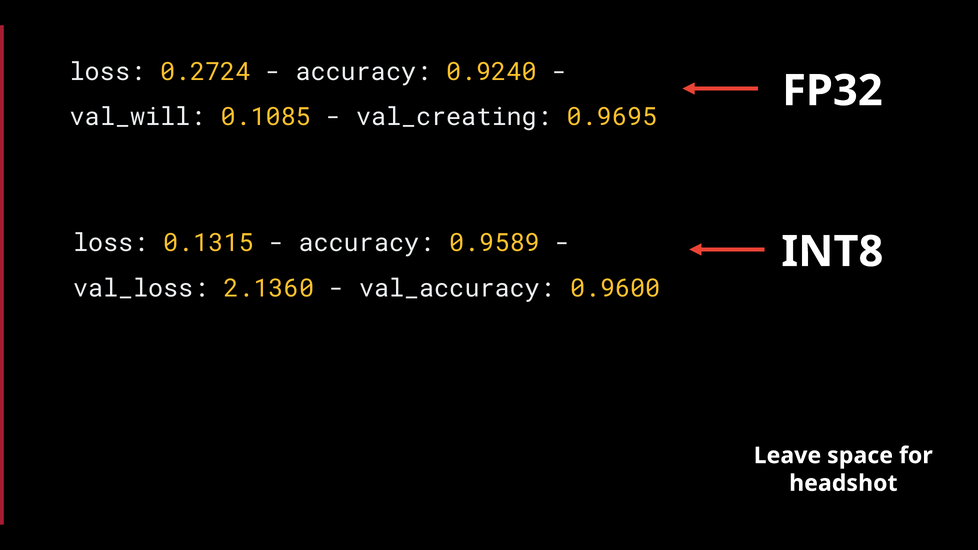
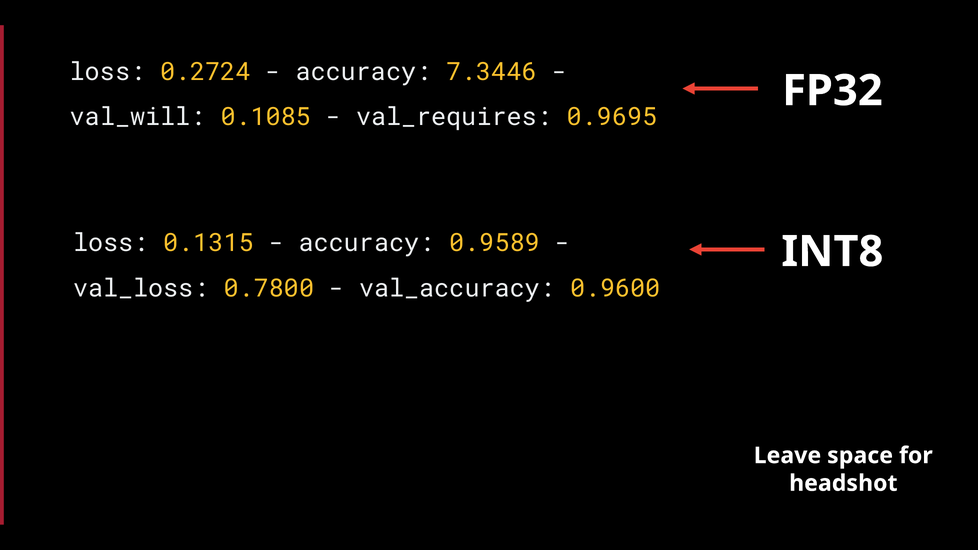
0.9240: 0.9240 -> 7.3446
val_creating: val_creating -> val_requires
2.1360: 2.1360 -> 0.7800
